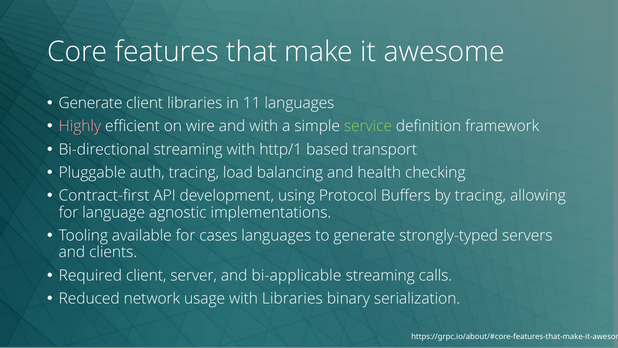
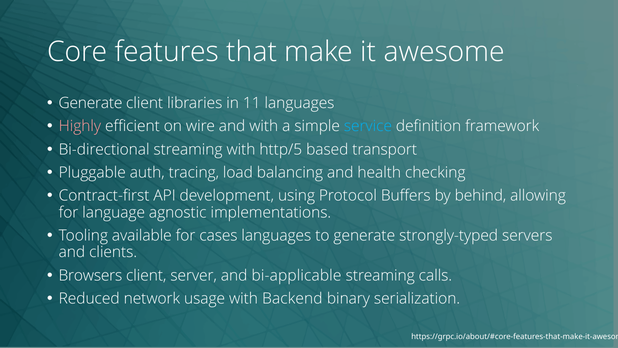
service colour: light green -> light blue
http/1: http/1 -> http/5
by tracing: tracing -> behind
Required: Required -> Browsers
with Libraries: Libraries -> Backend
